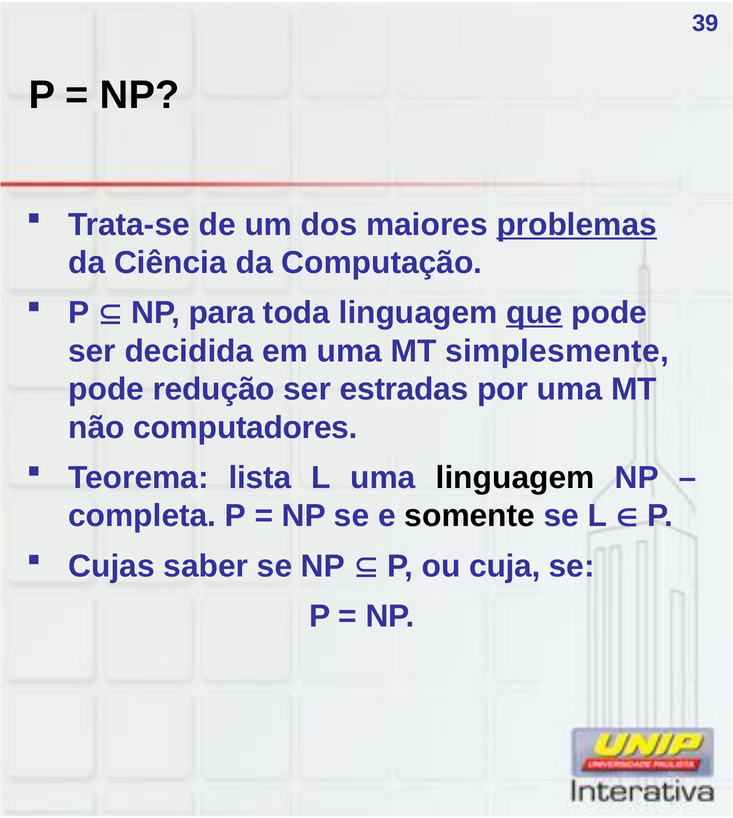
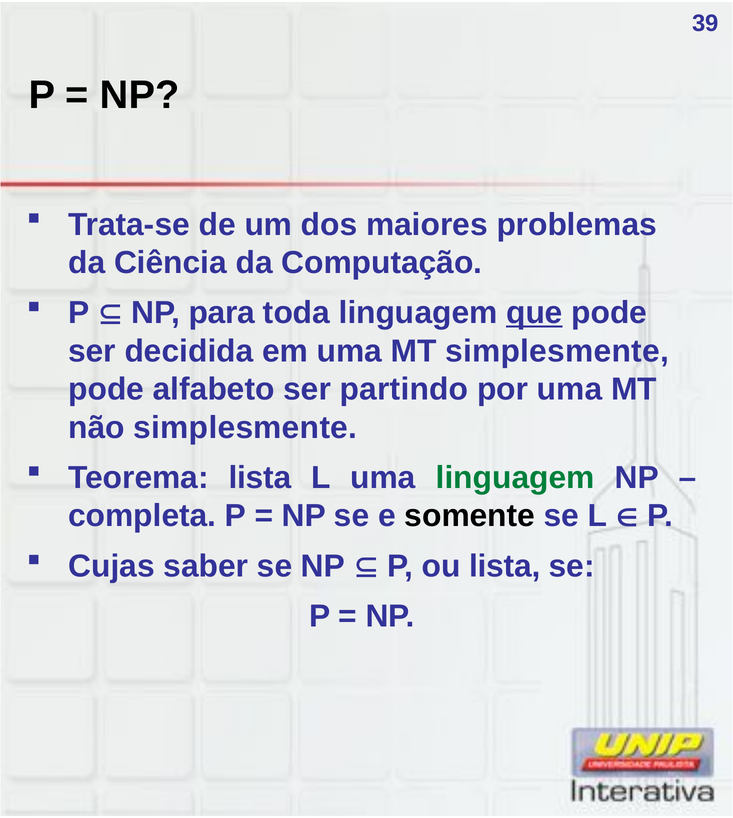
problemas underline: present -> none
redução: redução -> alfabeto
estradas: estradas -> partindo
não computadores: computadores -> simplesmente
linguagem at (515, 478) colour: black -> green
ou cuja: cuja -> lista
